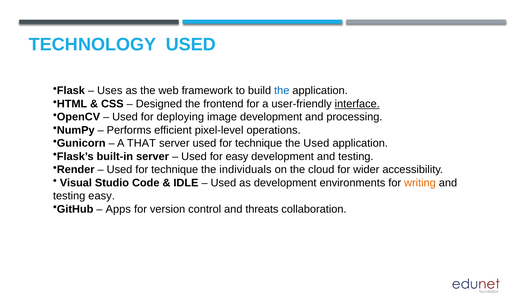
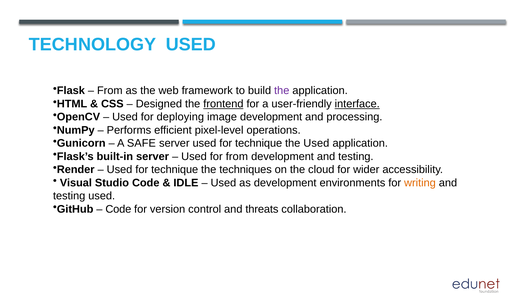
Uses at (110, 90): Uses -> From
the at (282, 90) colour: blue -> purple
frontend underline: none -> present
THAT: THAT -> SAFE
for easy: easy -> from
individuals: individuals -> techniques
testing easy: easy -> used
Apps at (118, 209): Apps -> Code
